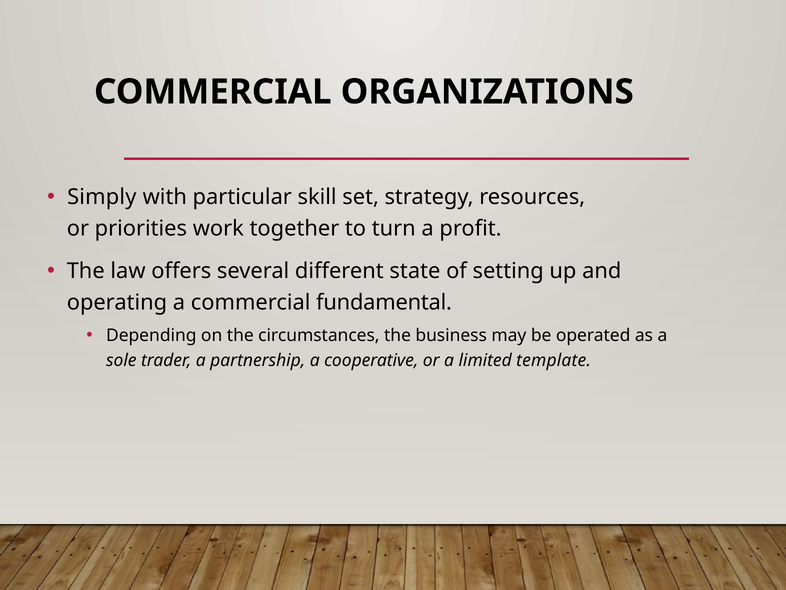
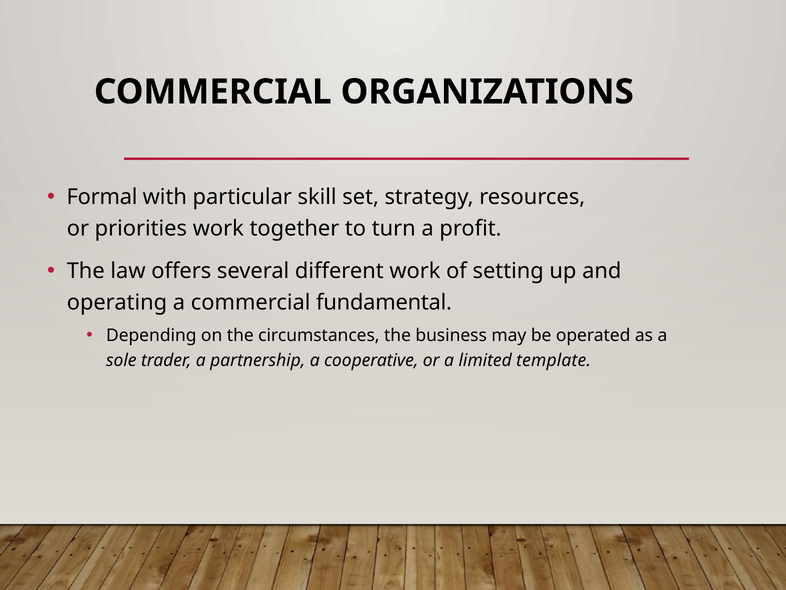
Simply: Simply -> Formal
different state: state -> work
